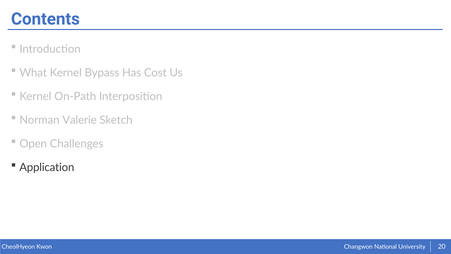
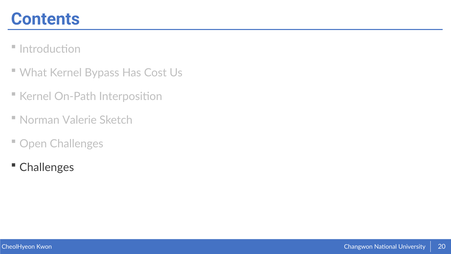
Application at (47, 167): Application -> Challenges
